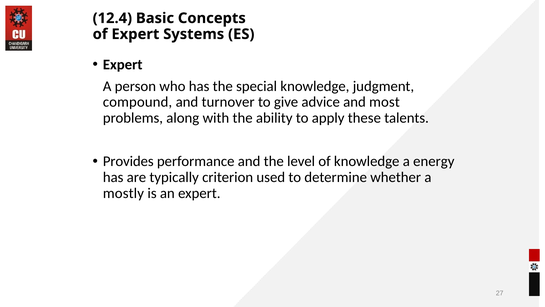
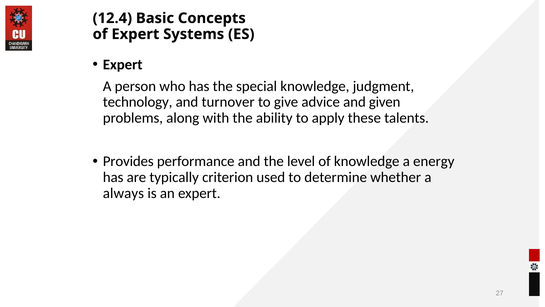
compound: compound -> technology
most: most -> given
mostly: mostly -> always
